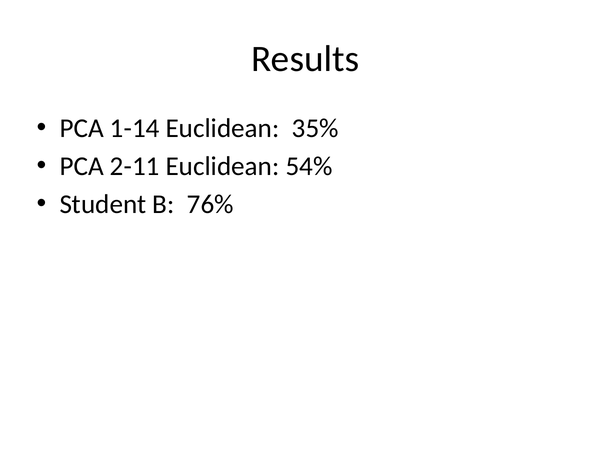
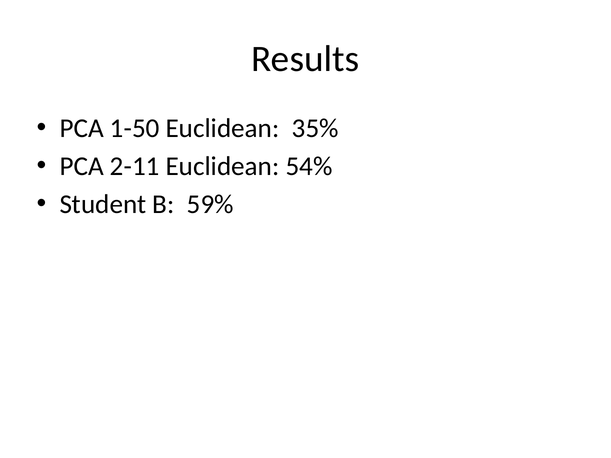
1-14: 1-14 -> 1-50
76%: 76% -> 59%
